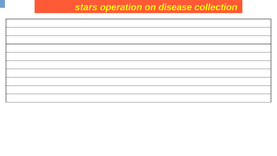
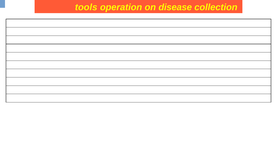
stars: stars -> tools
